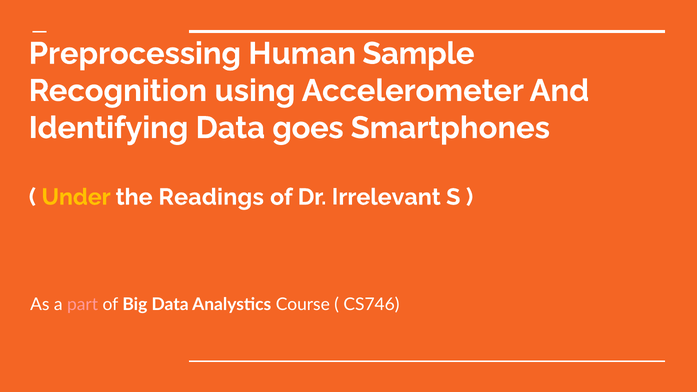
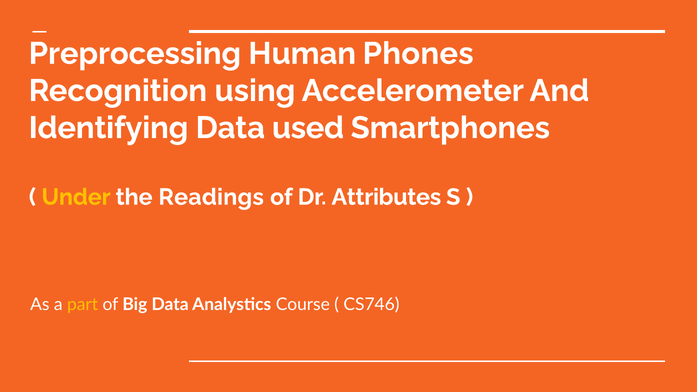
Sample: Sample -> Phones
goes: goes -> used
Irrelevant: Irrelevant -> Attributes
part colour: pink -> yellow
